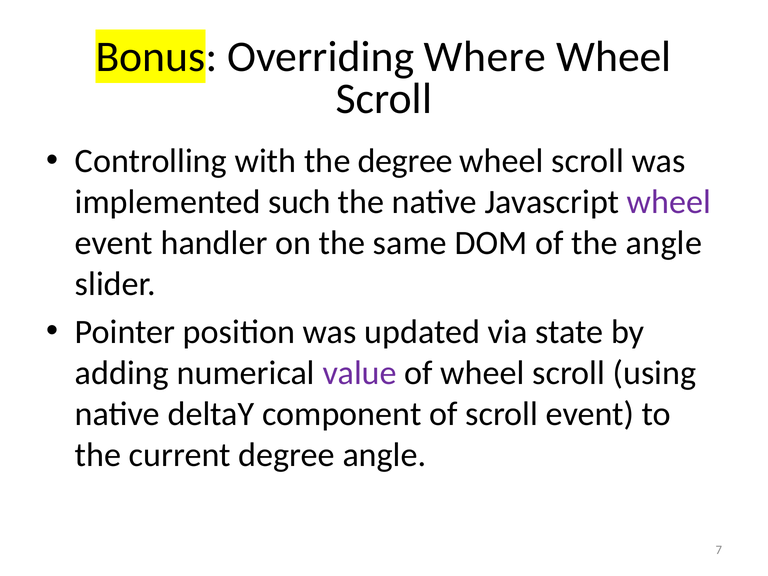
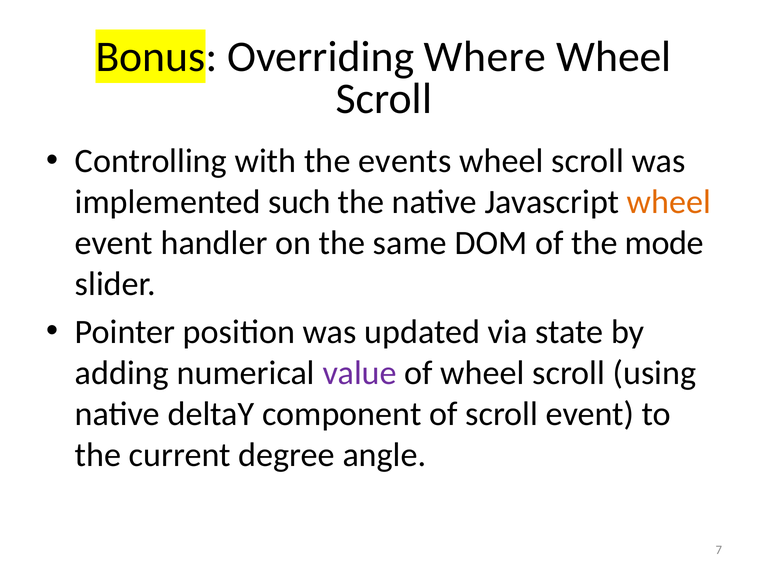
the degree: degree -> events
wheel at (669, 202) colour: purple -> orange
the angle: angle -> mode
